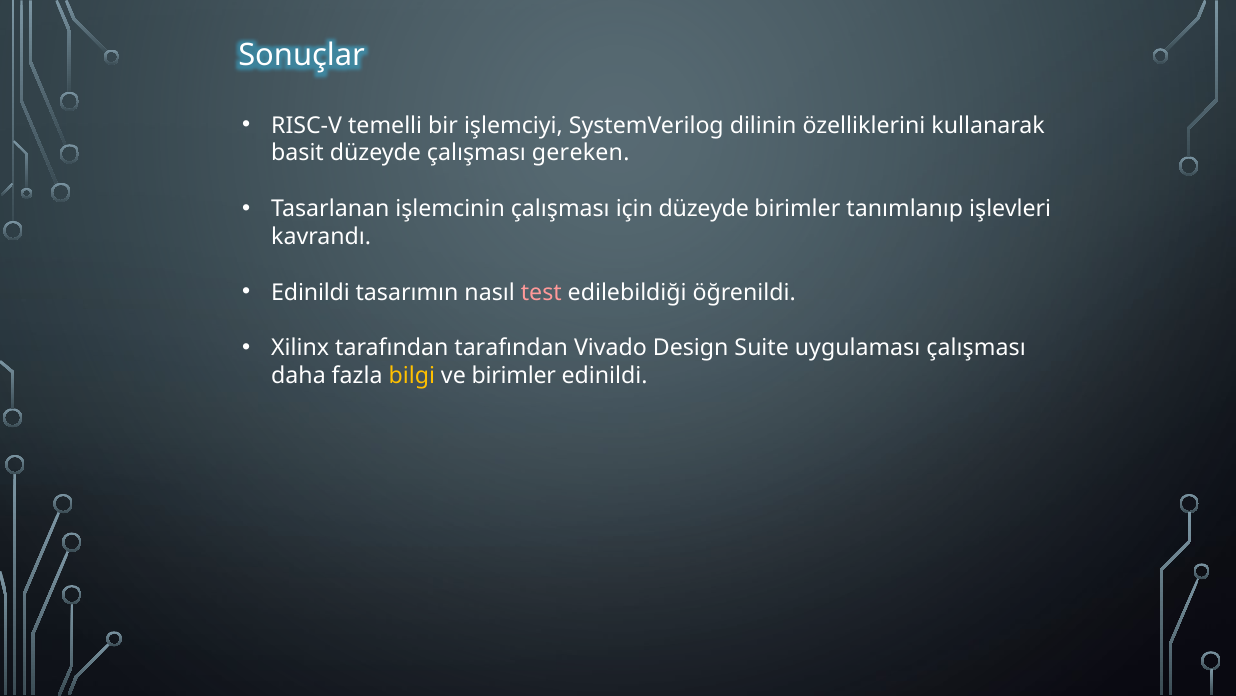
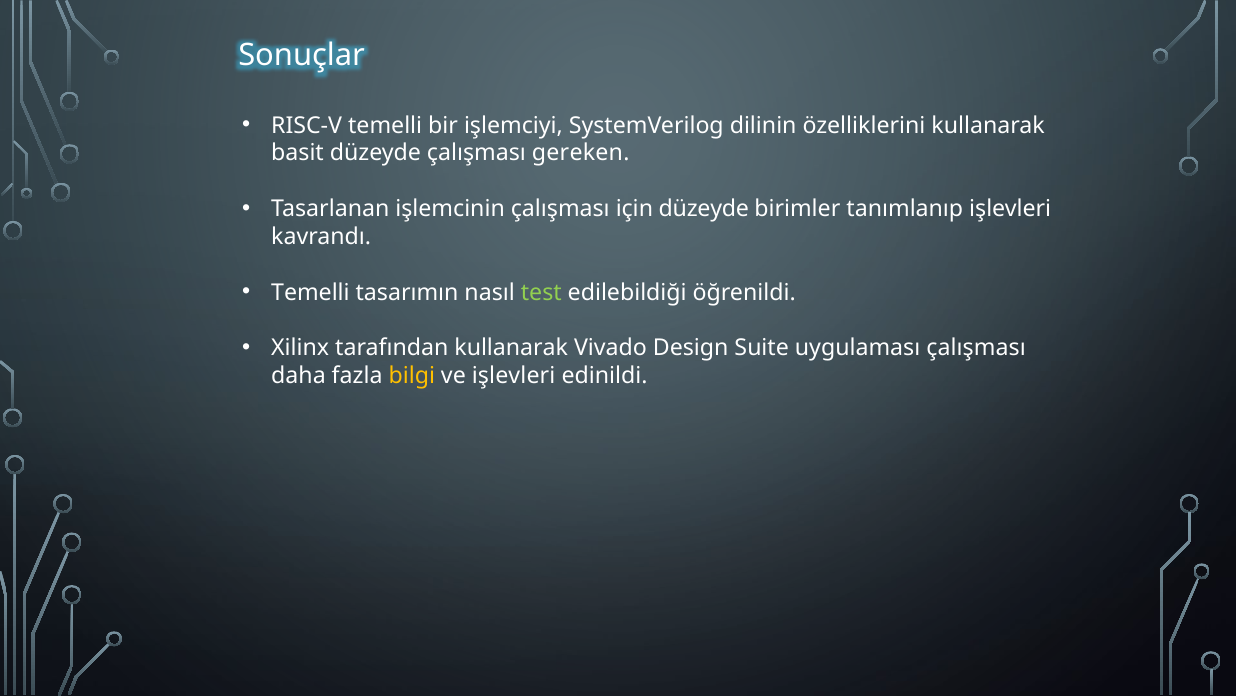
Edinildi at (310, 292): Edinildi -> Temelli
test colour: pink -> light green
tarafından tarafından: tarafından -> kullanarak
ve birimler: birimler -> işlevleri
